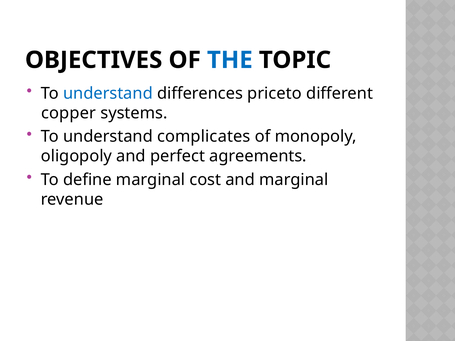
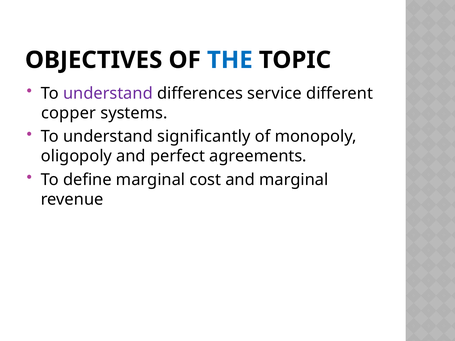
understand at (108, 93) colour: blue -> purple
priceto: priceto -> service
complicates: complicates -> significantly
